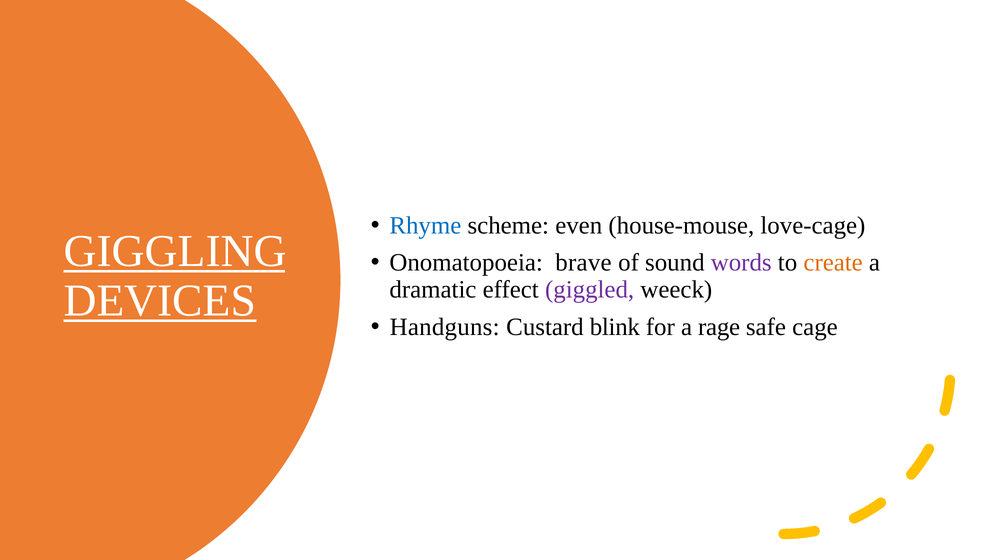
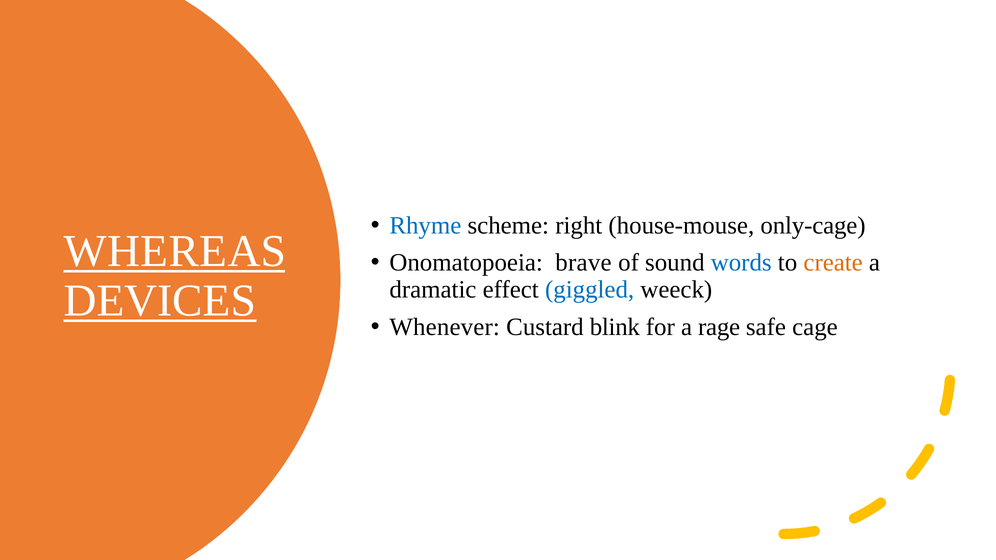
even: even -> right
love-cage: love-cage -> only-cage
GIGGLING: GIGGLING -> WHEREAS
words colour: purple -> blue
giggled colour: purple -> blue
Handguns: Handguns -> Whenever
